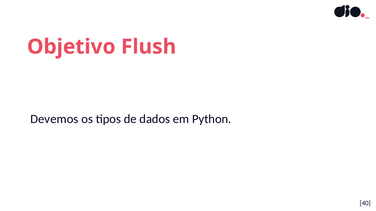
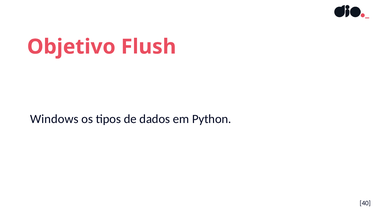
Devemos: Devemos -> Windows
